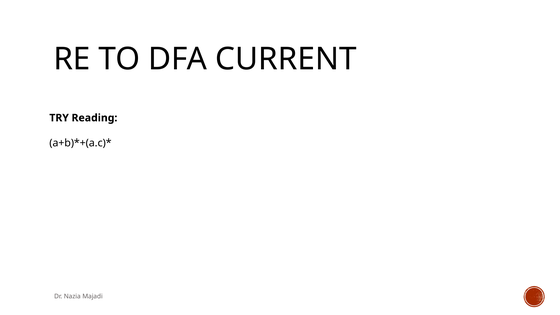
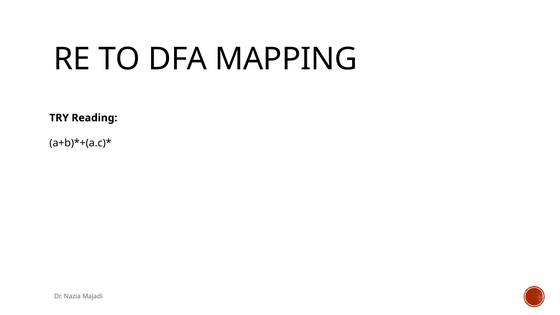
CURRENT: CURRENT -> MAPPING
